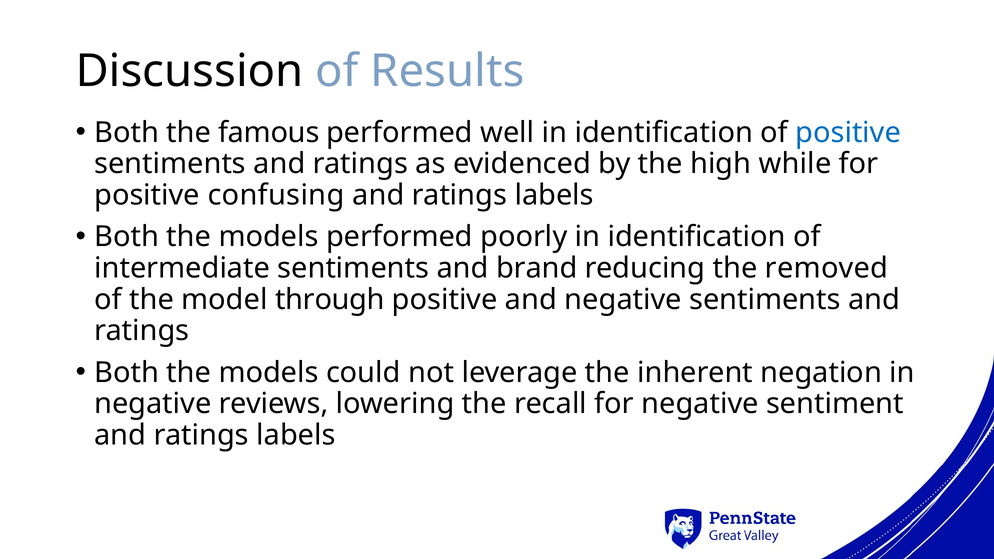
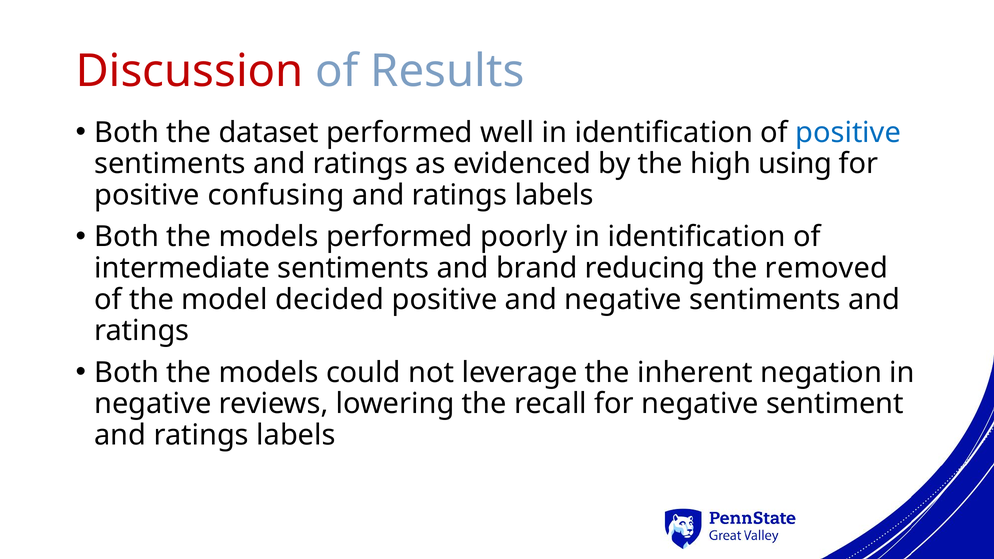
Discussion colour: black -> red
famous: famous -> dataset
while: while -> using
through: through -> decided
